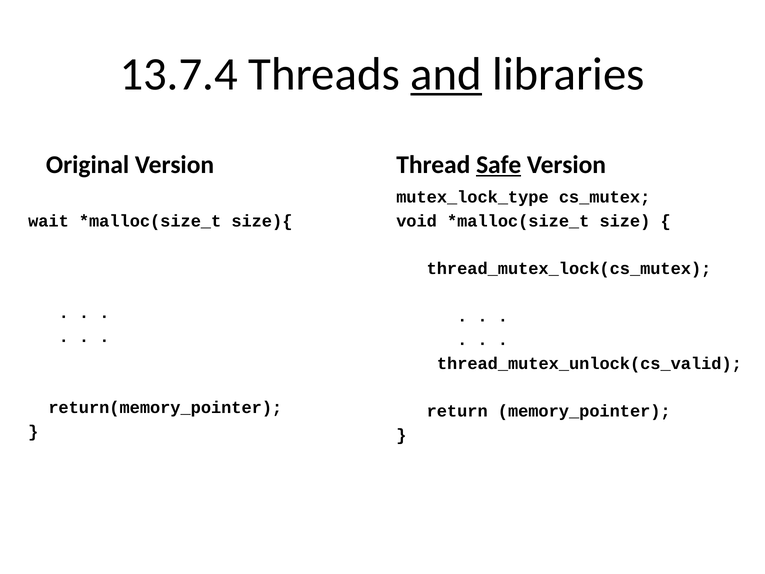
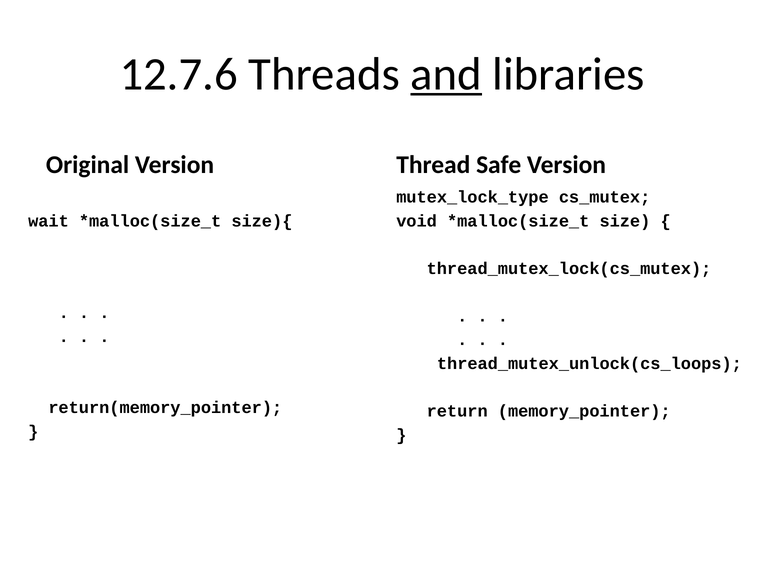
13.7.4: 13.7.4 -> 12.7.6
Safe underline: present -> none
thread_mutex_unlock(cs_valid: thread_mutex_unlock(cs_valid -> thread_mutex_unlock(cs_loops
